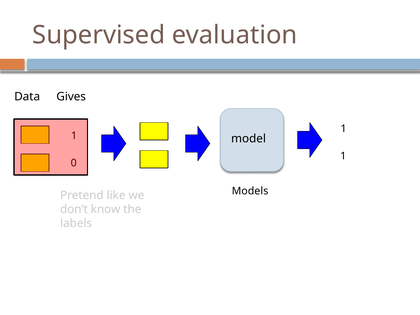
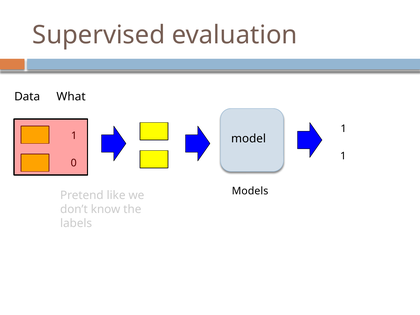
Gives: Gives -> What
